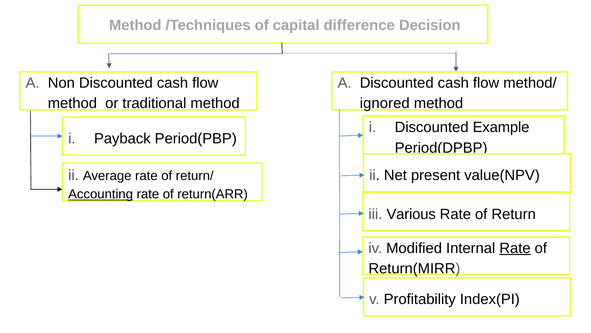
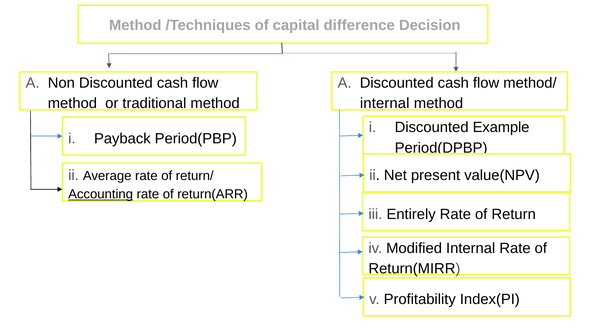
ignored at (385, 103): ignored -> internal
Various: Various -> Entirely
Rate at (515, 248) underline: present -> none
